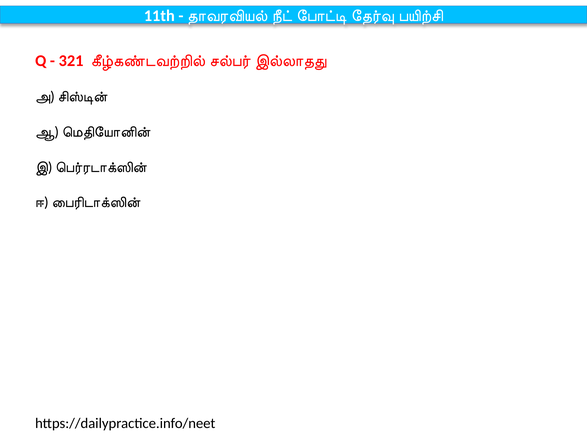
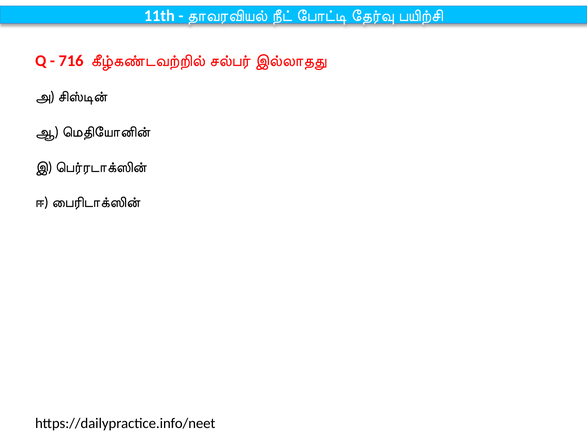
321: 321 -> 716
